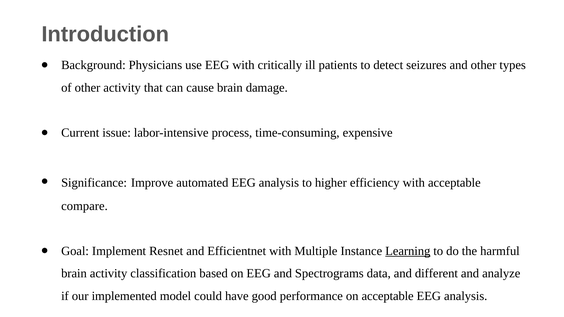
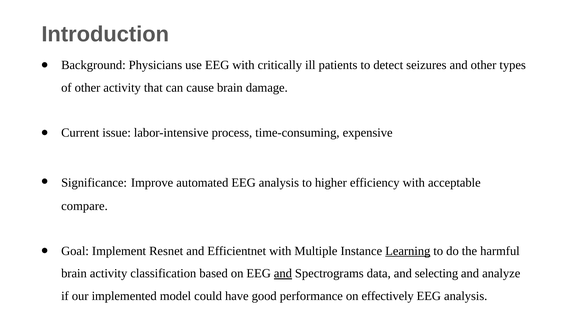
and at (283, 274) underline: none -> present
different: different -> selecting
on acceptable: acceptable -> effectively
